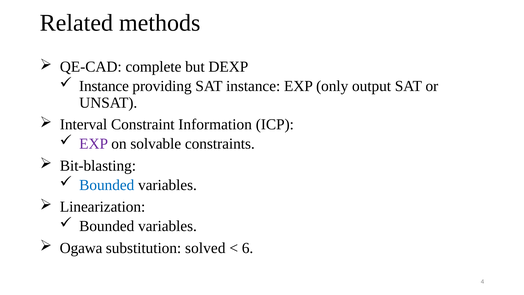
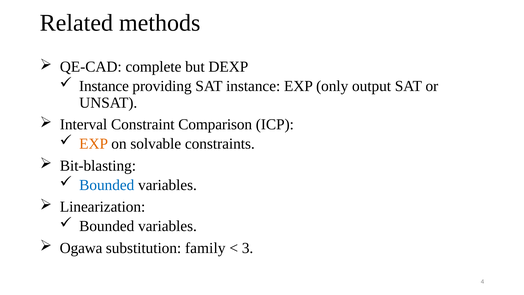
Information: Information -> Comparison
EXP at (94, 144) colour: purple -> orange
solved: solved -> family
6: 6 -> 3
